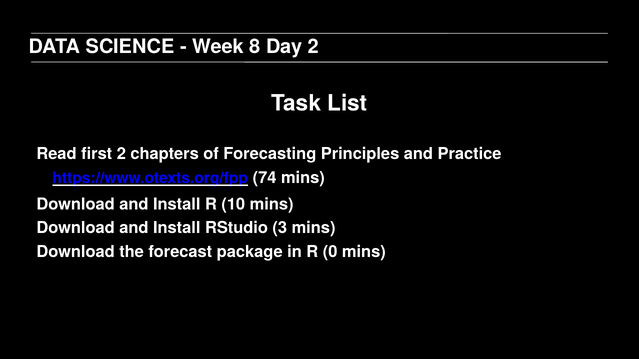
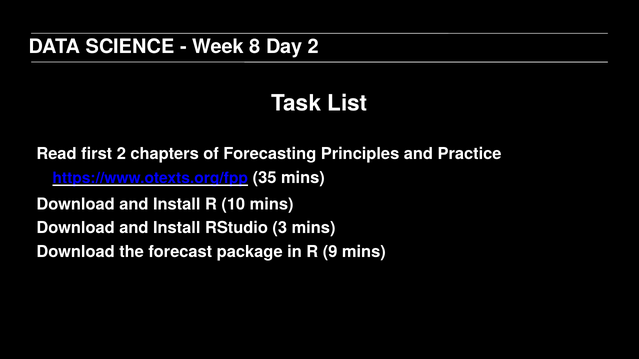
74: 74 -> 35
0: 0 -> 9
